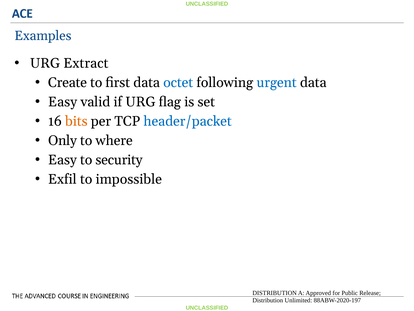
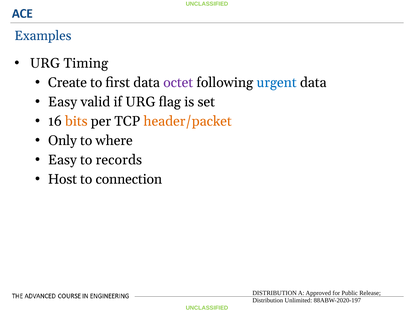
Extract: Extract -> Timing
octet colour: blue -> purple
header/packet colour: blue -> orange
security: security -> records
Exfil: Exfil -> Host
impossible: impossible -> connection
